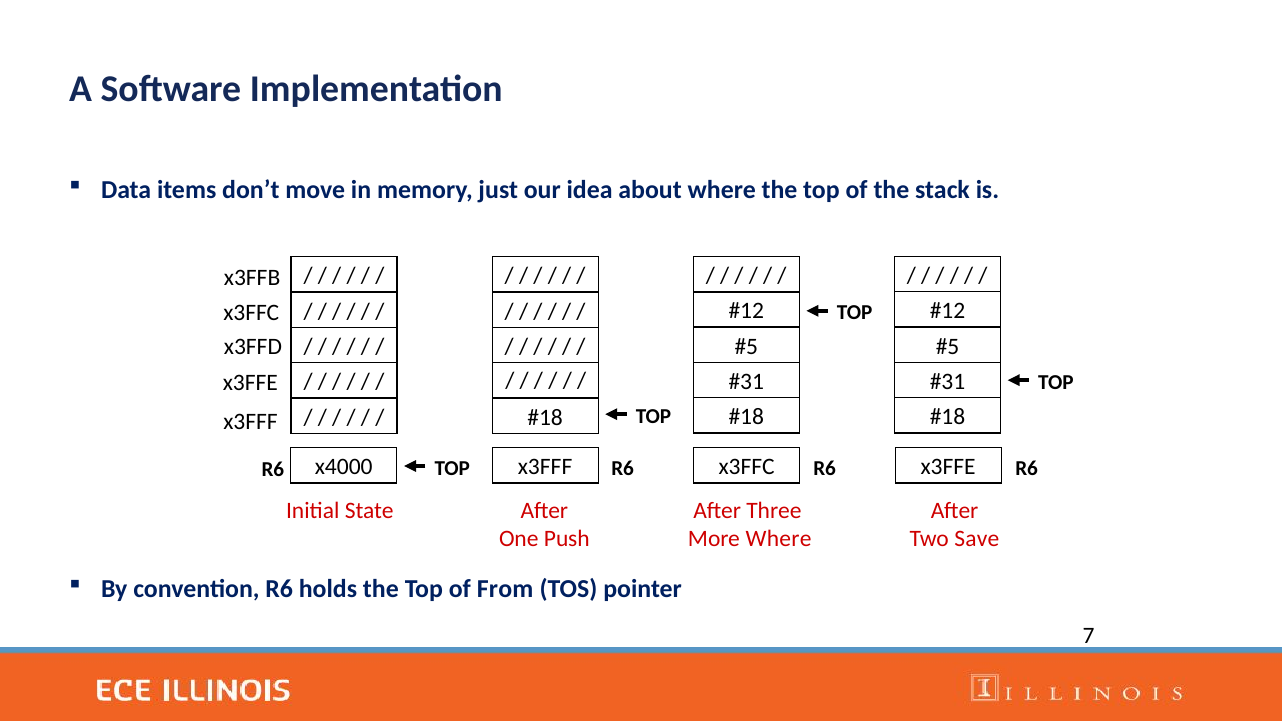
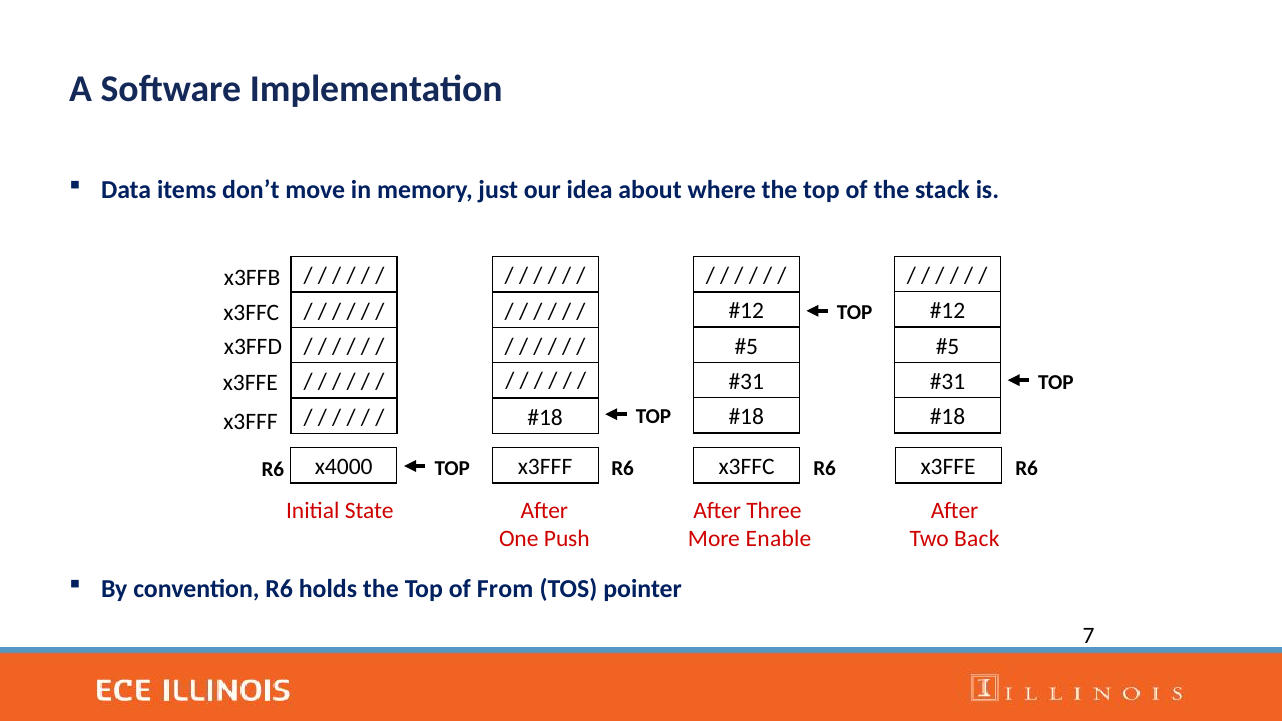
More Where: Where -> Enable
Save: Save -> Back
